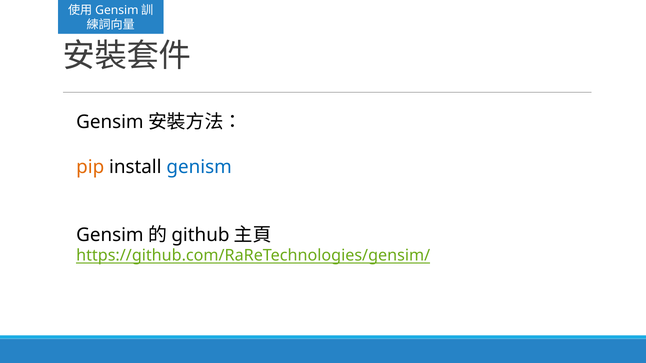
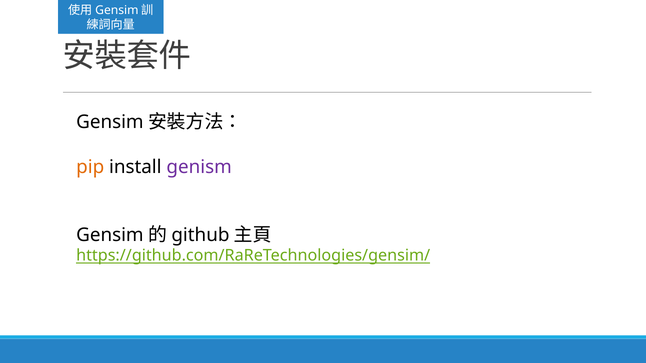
genism colour: blue -> purple
